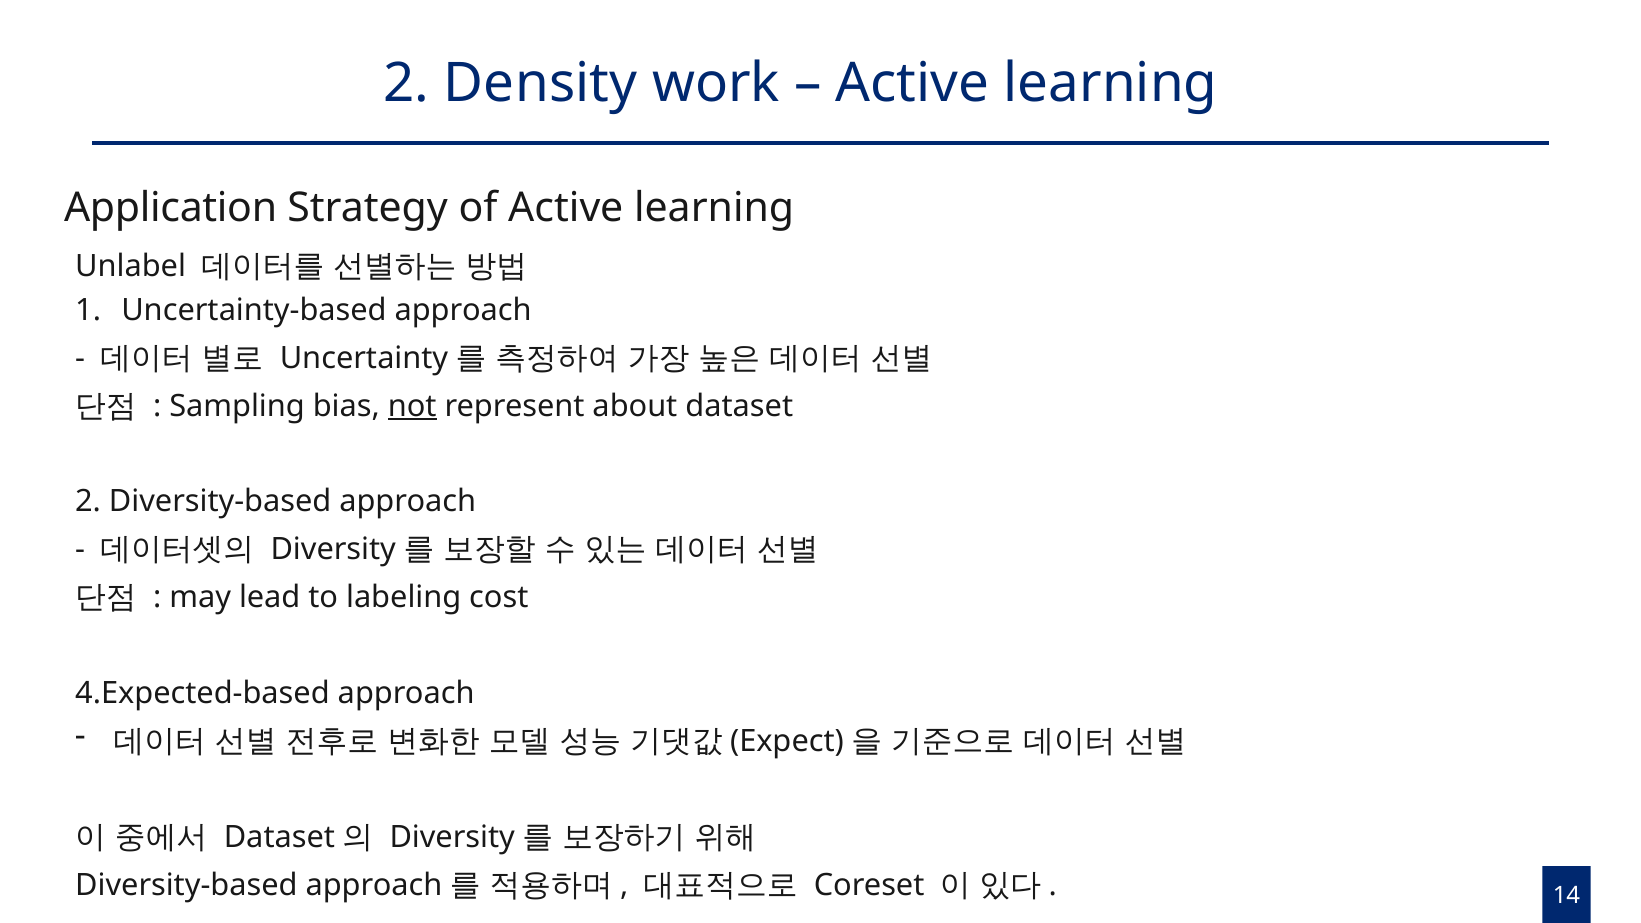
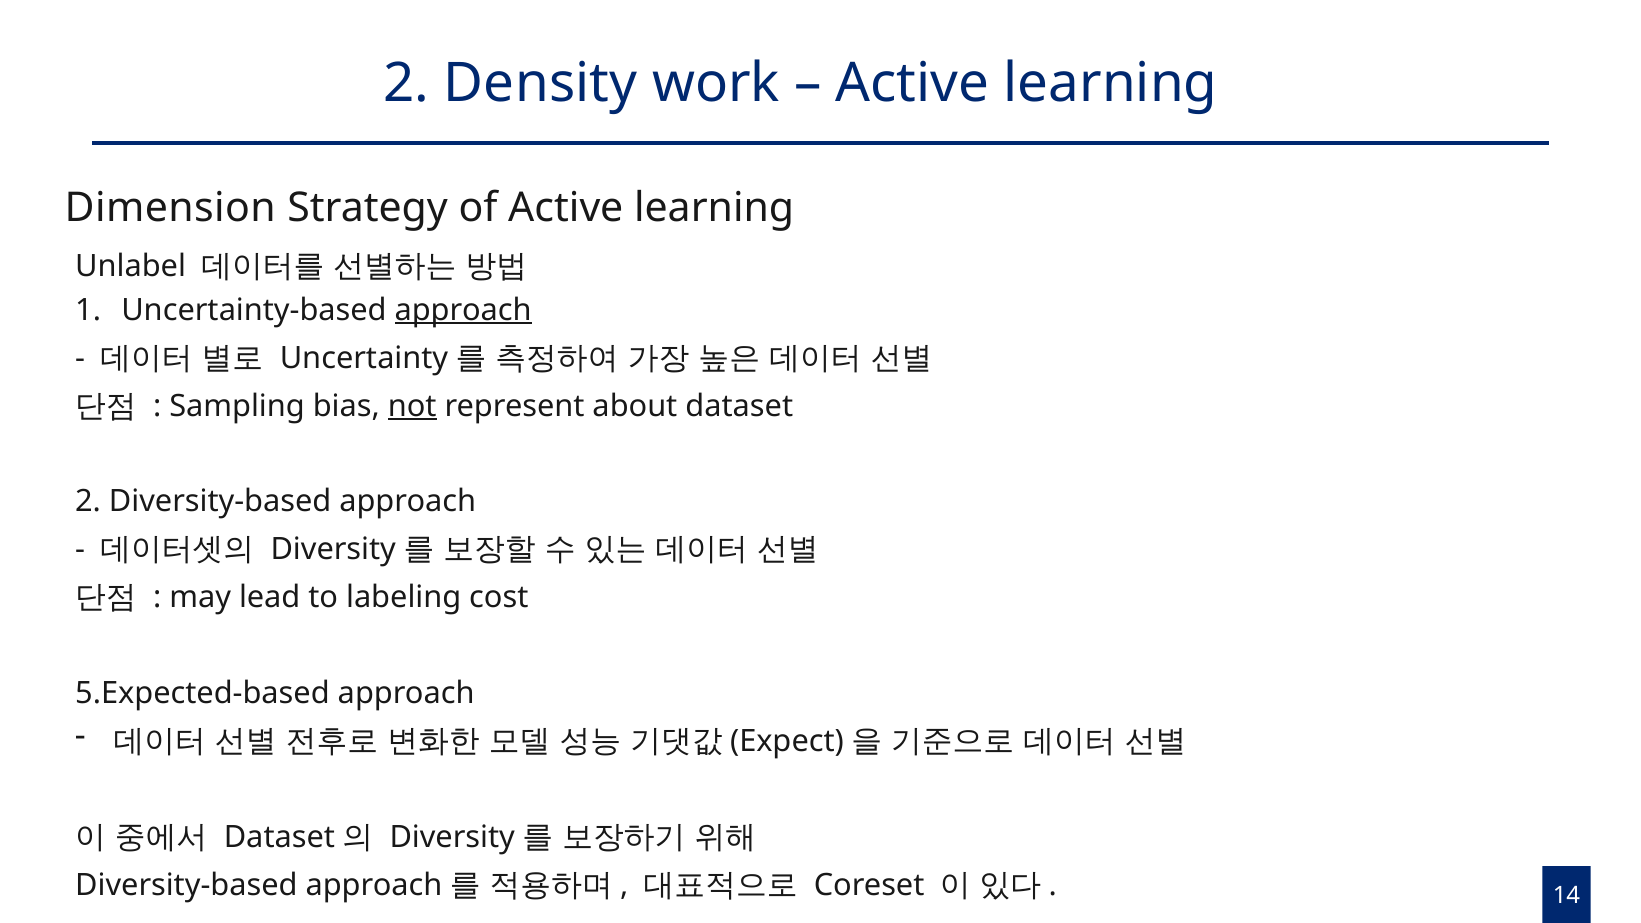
Application: Application -> Dimension
approach at (463, 310) underline: none -> present
4.Expected-based: 4.Expected-based -> 5.Expected-based
